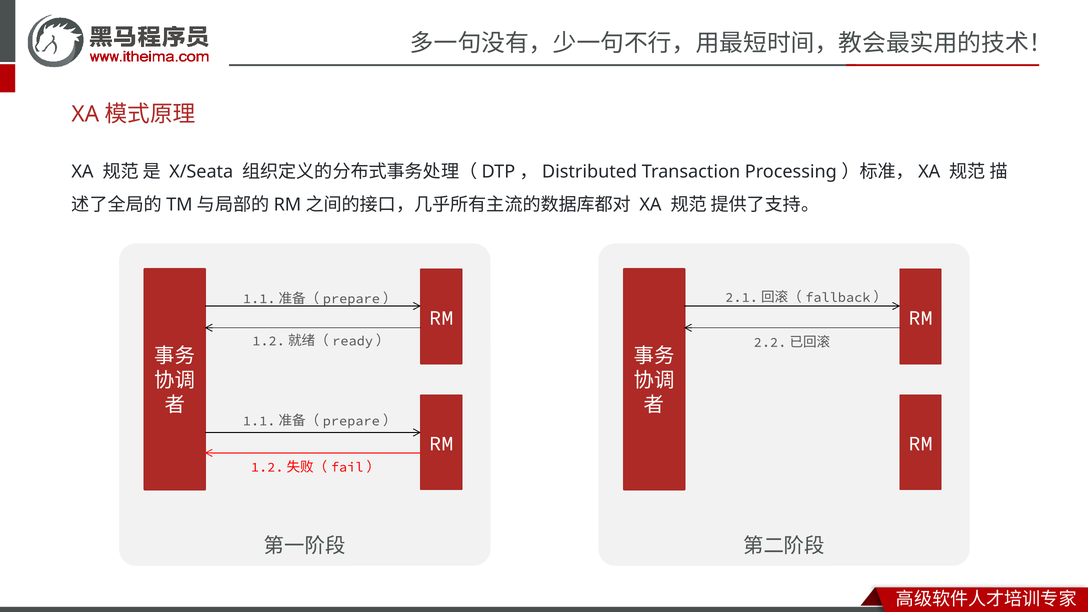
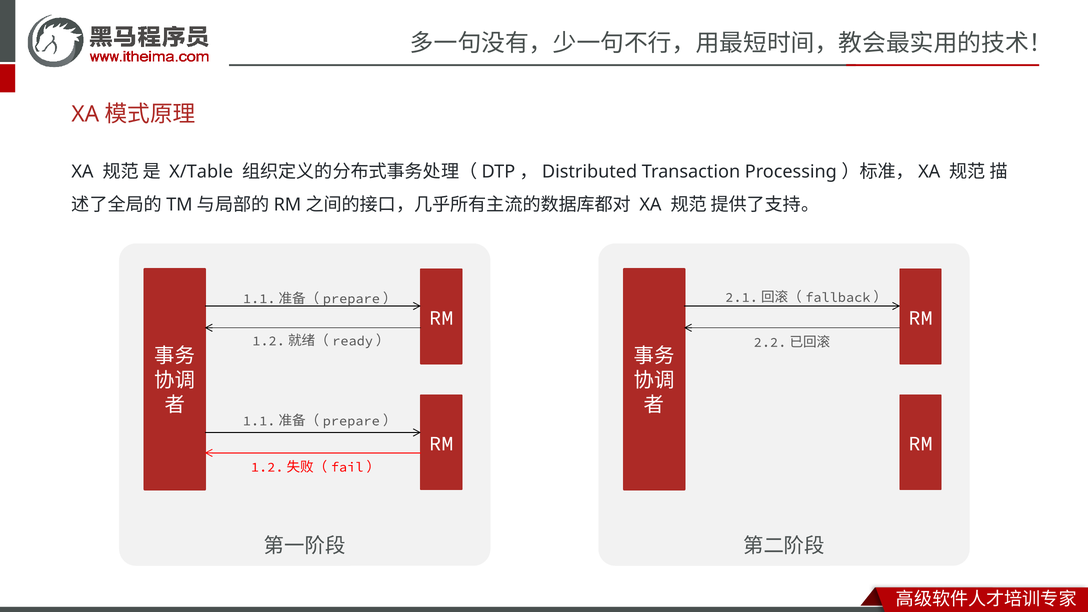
X/Seata: X/Seata -> X/Table
